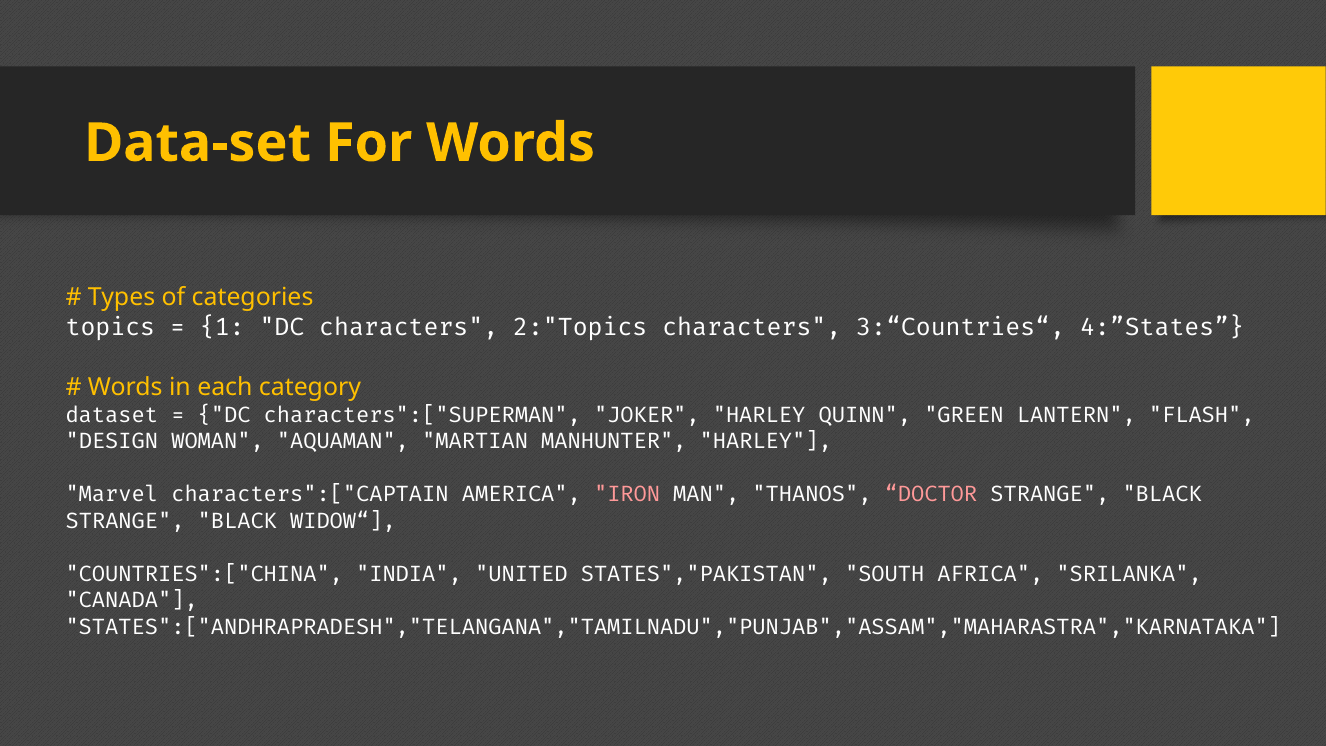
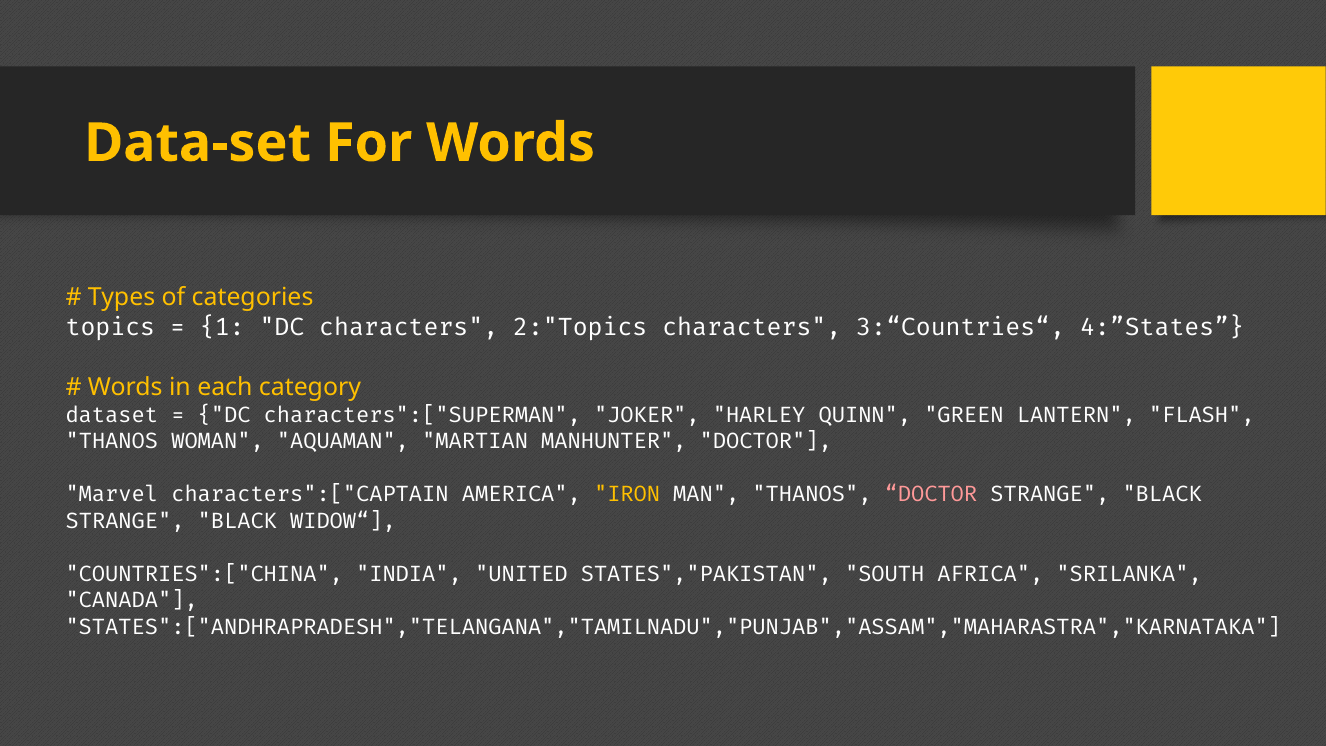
DESIGN at (112, 441): DESIGN -> THANOS
MANHUNTER HARLEY: HARLEY -> DOCTOR
IRON colour: pink -> yellow
